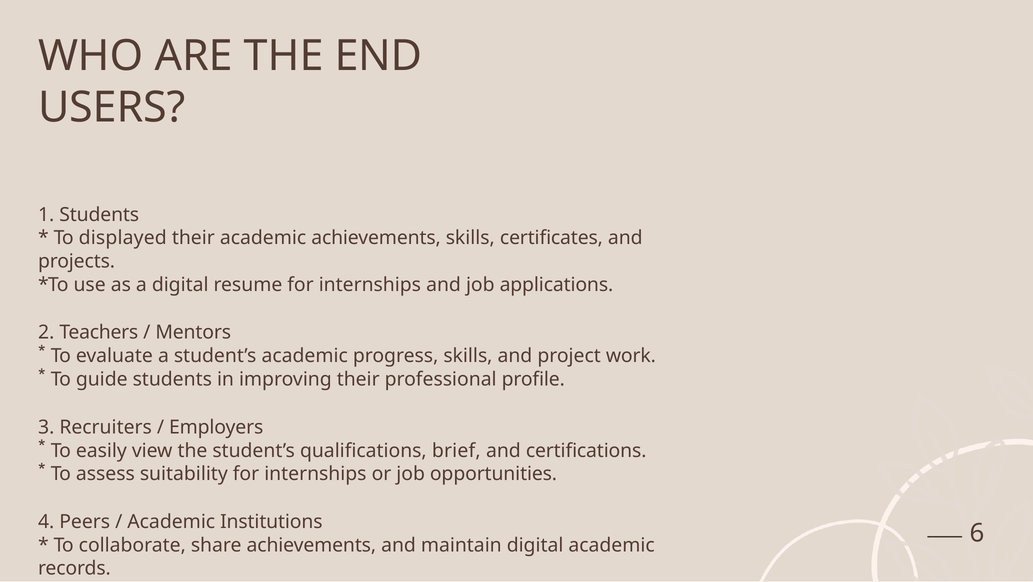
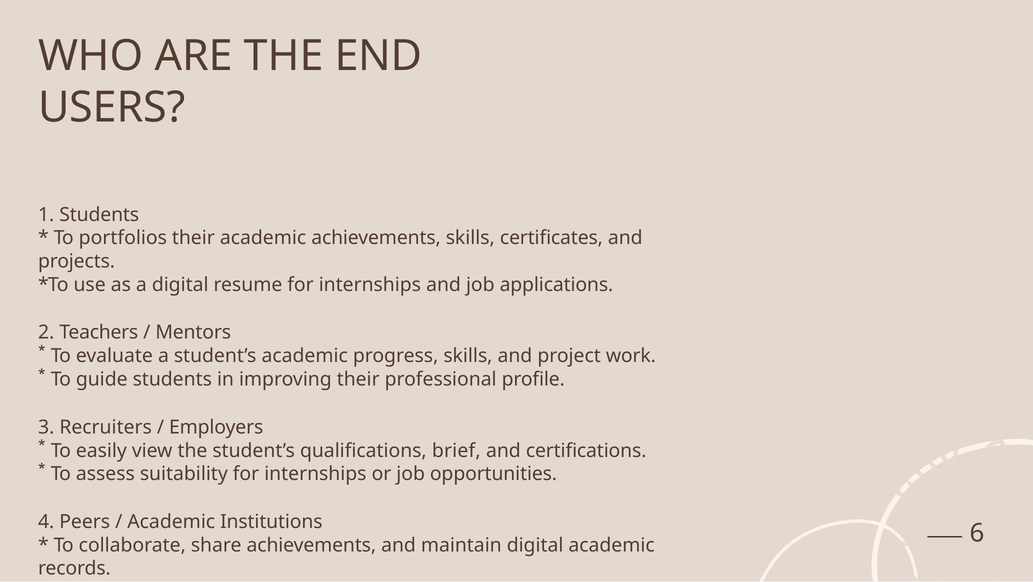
displayed: displayed -> portfolios
